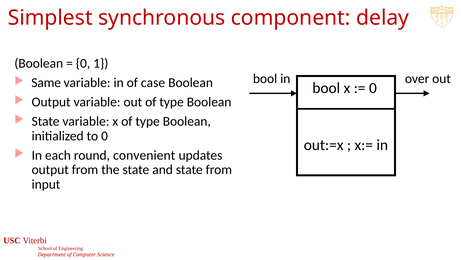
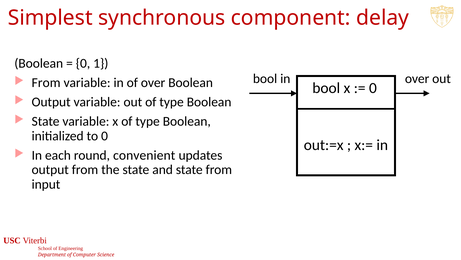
Same at (46, 82): Same -> From
of case: case -> over
